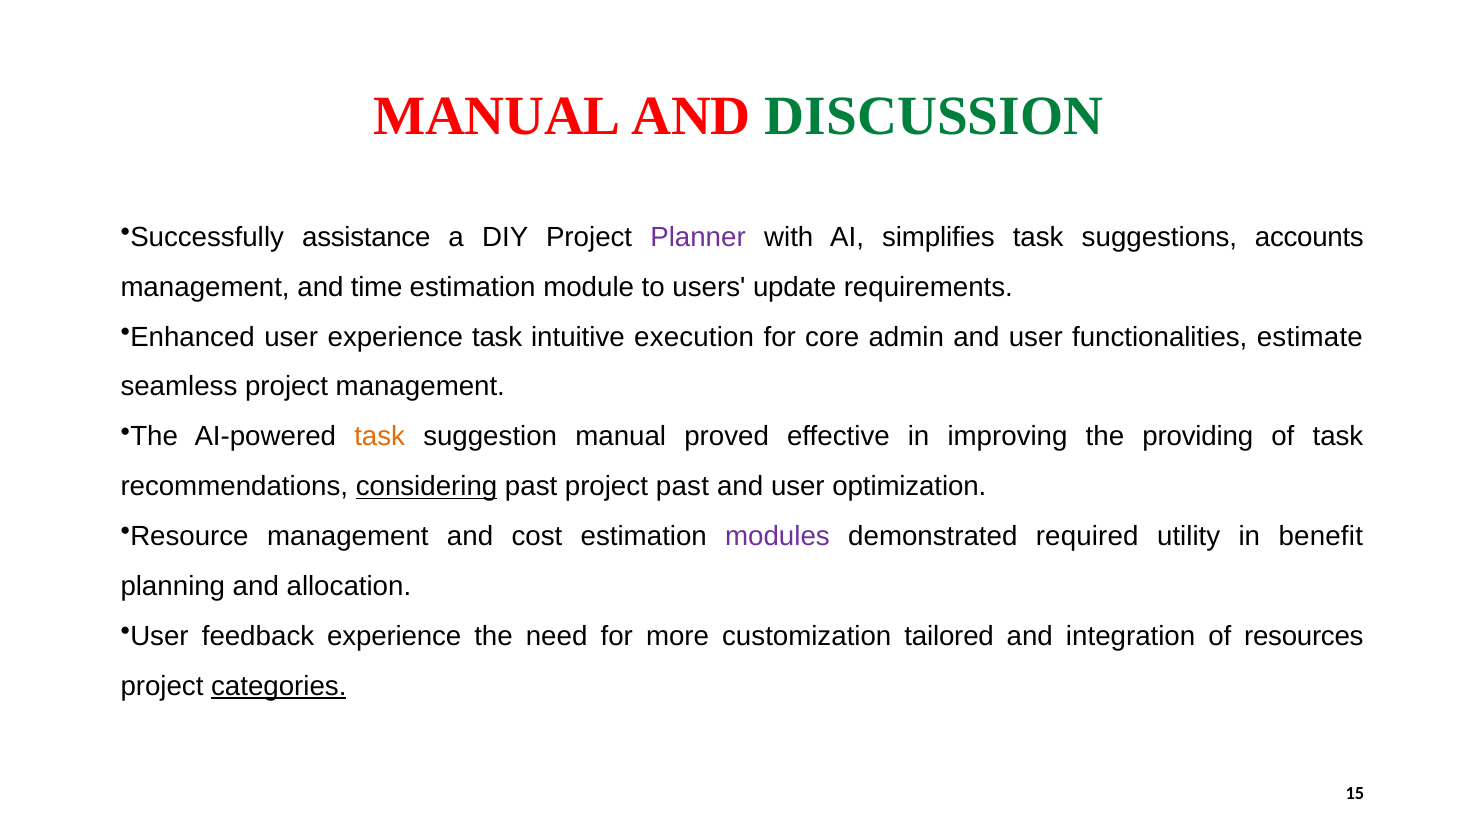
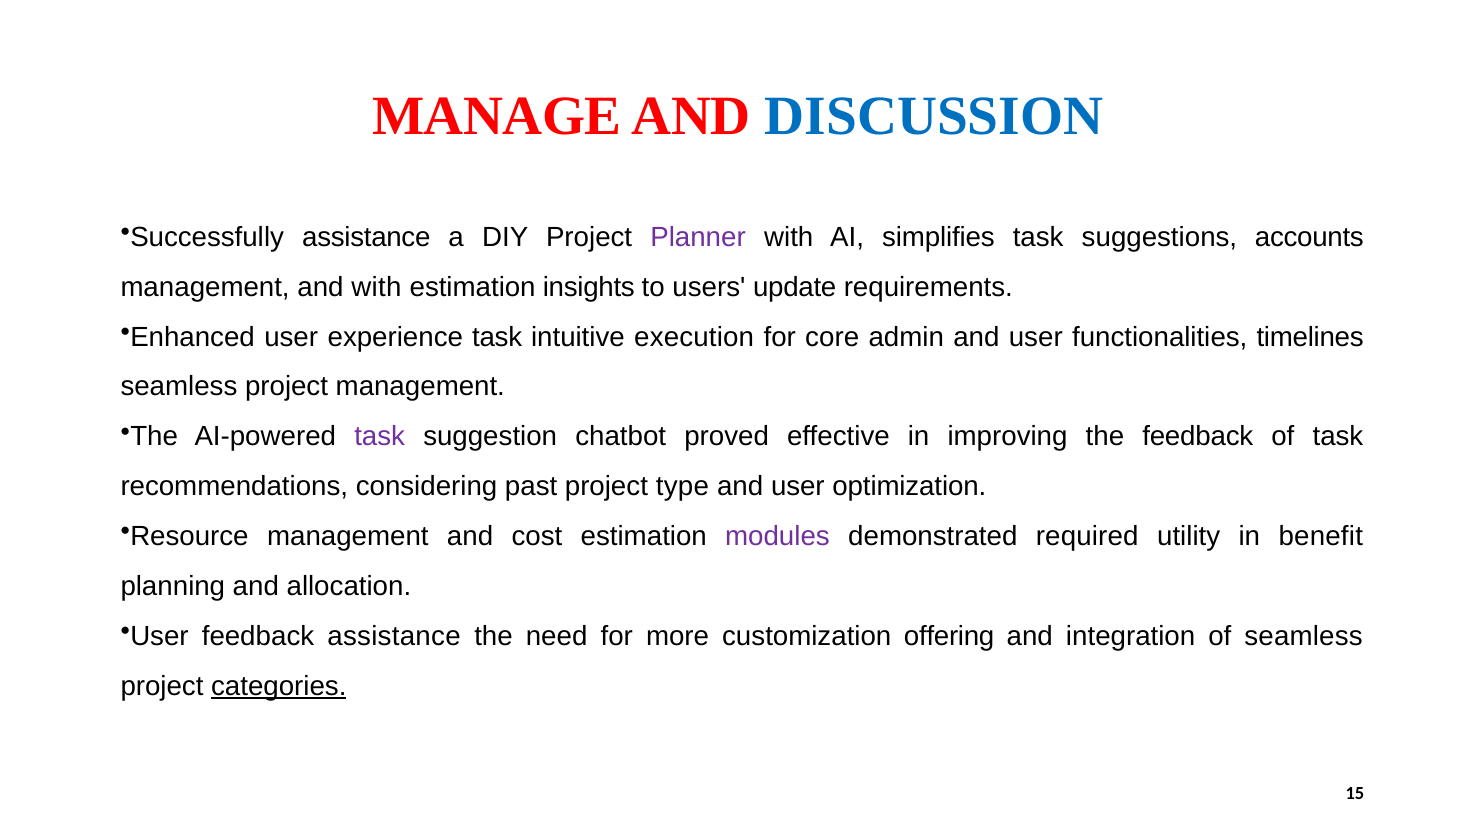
MANUAL at (497, 116): MANUAL -> MANAGE
DISCUSSION colour: green -> blue
and time: time -> with
module: module -> insights
estimate: estimate -> timelines
task at (380, 436) colour: orange -> purple
suggestion manual: manual -> chatbot
the providing: providing -> feedback
considering underline: present -> none
project past: past -> type
feedback experience: experience -> assistance
tailored: tailored -> offering
of resources: resources -> seamless
